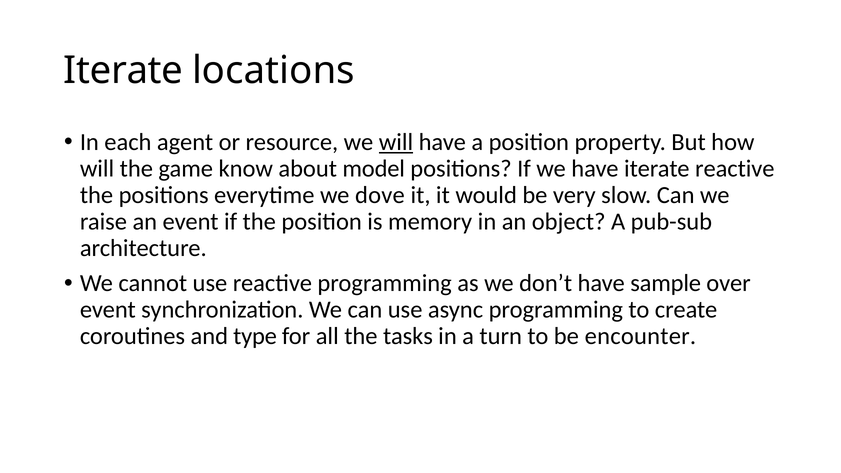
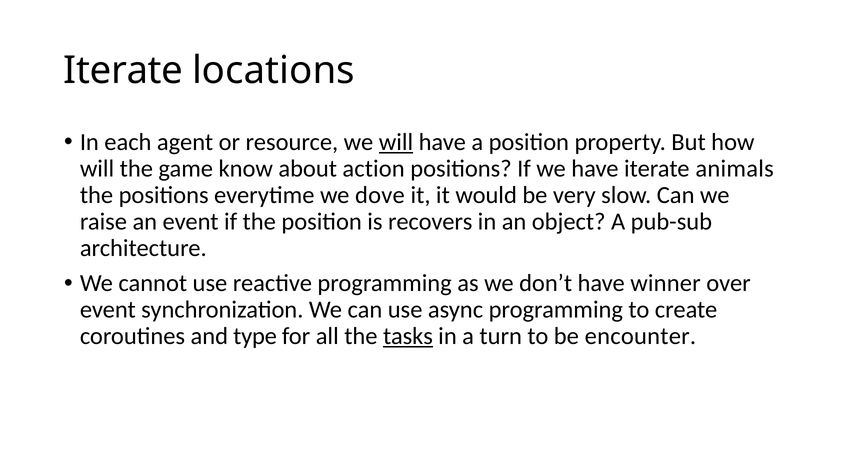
model: model -> action
iterate reactive: reactive -> animals
memory: memory -> recovers
sample: sample -> winner
tasks underline: none -> present
